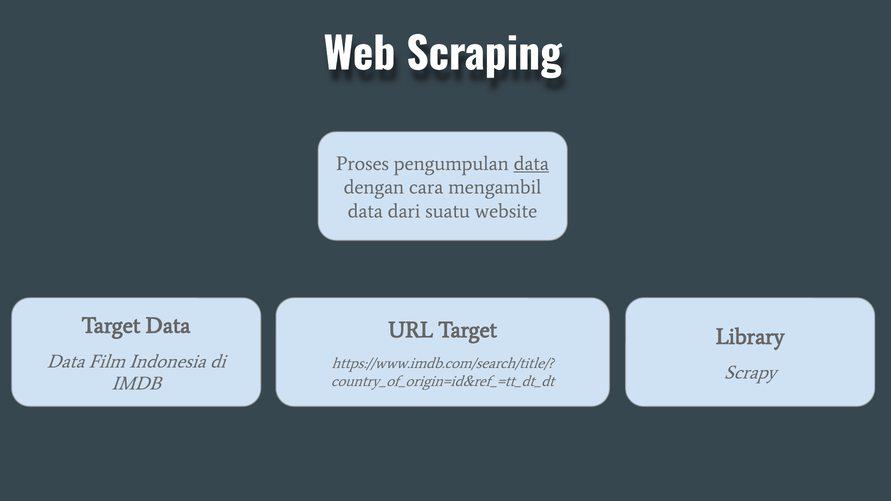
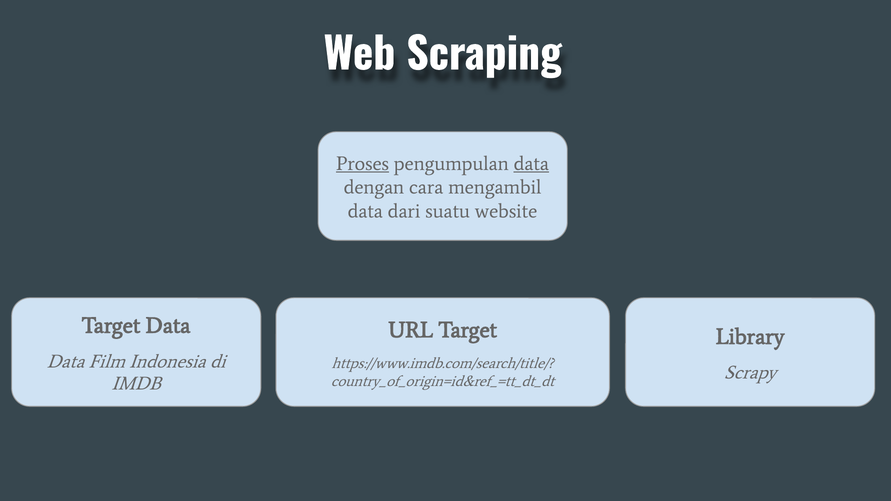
Proses underline: none -> present
